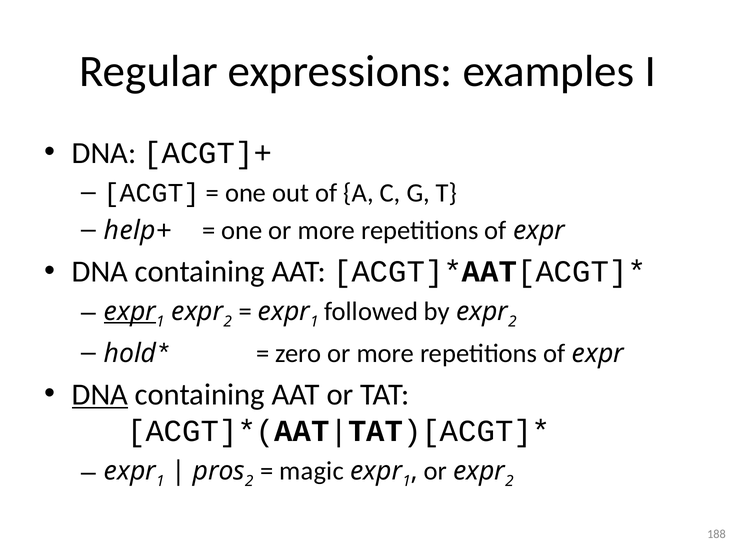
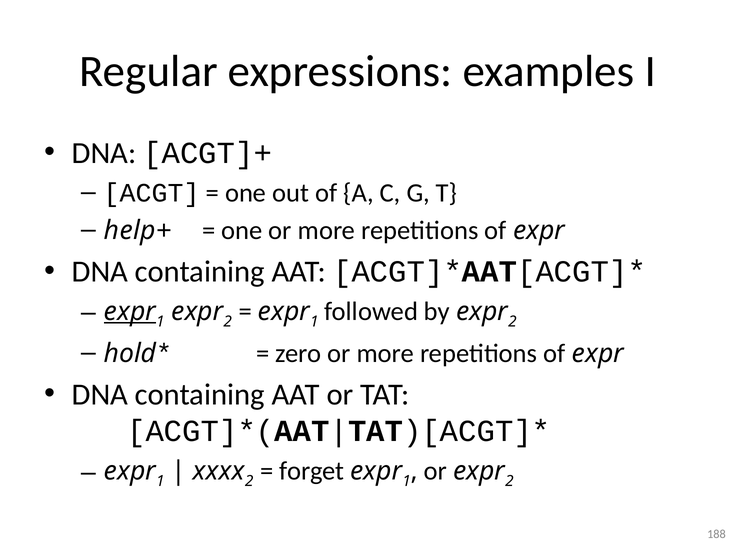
DNA at (100, 395) underline: present -> none
pros: pros -> xxxx
magic: magic -> forget
